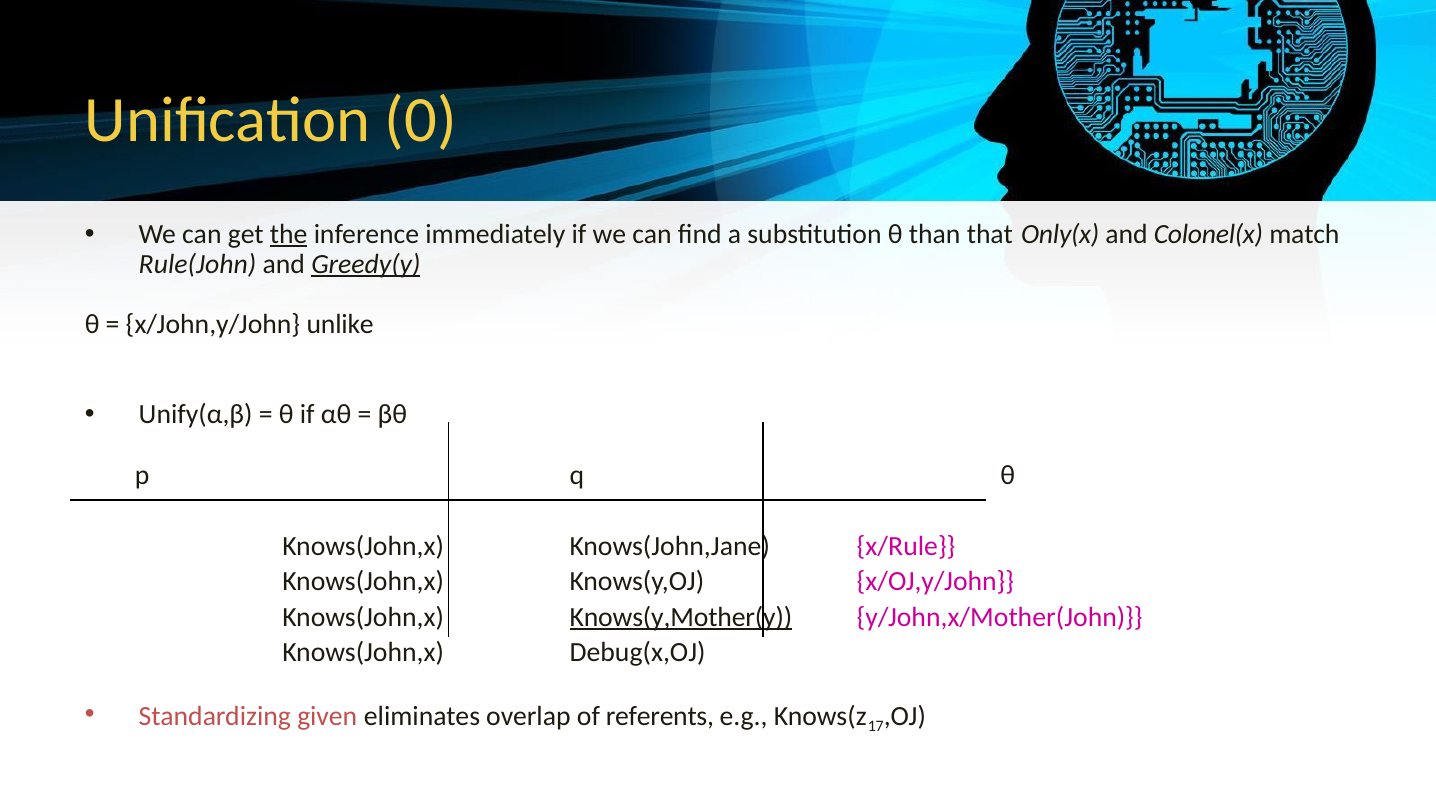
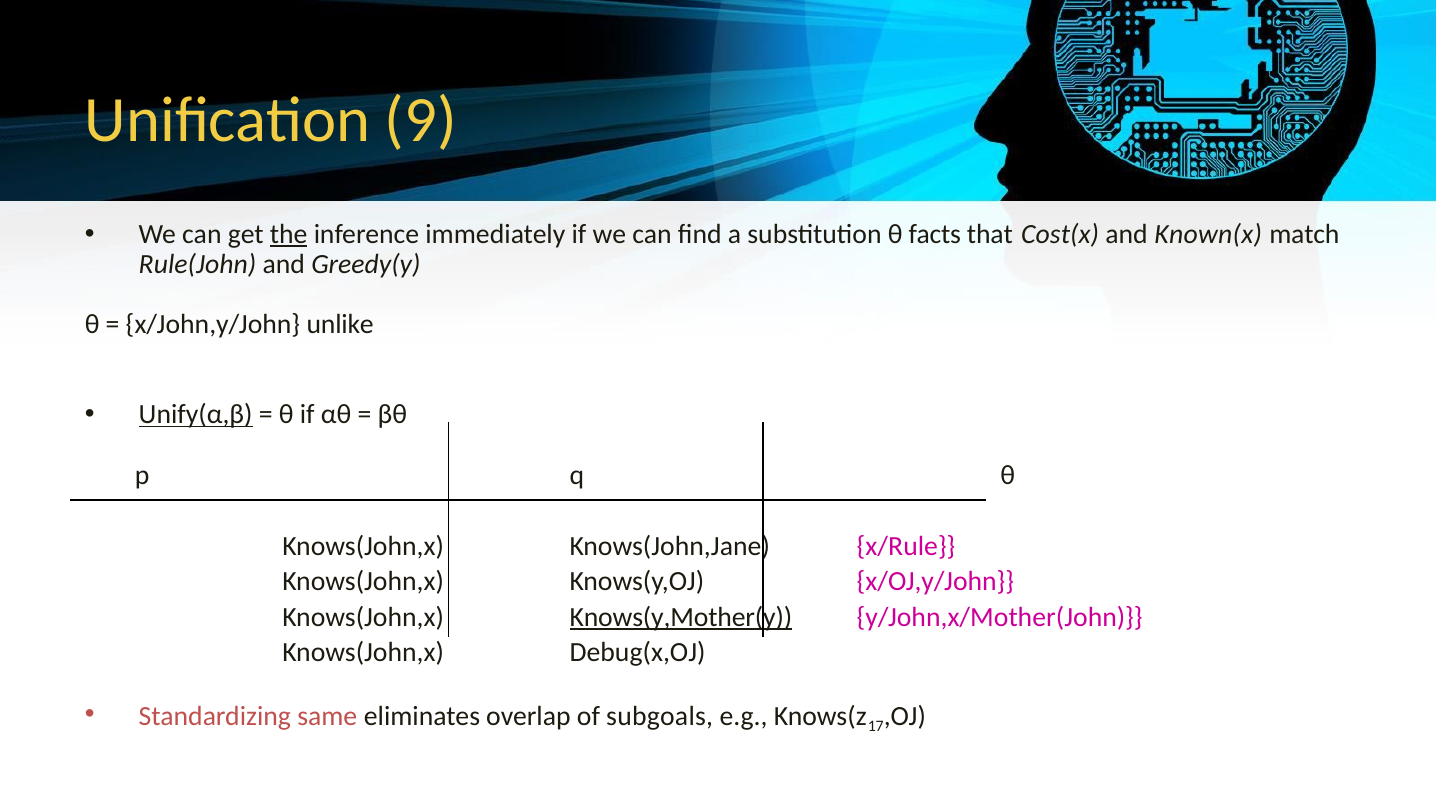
0: 0 -> 9
than: than -> facts
Only(x: Only(x -> Cost(x
Colonel(x: Colonel(x -> Known(x
Greedy(y underline: present -> none
Unify(α,β underline: none -> present
given: given -> same
referents: referents -> subgoals
